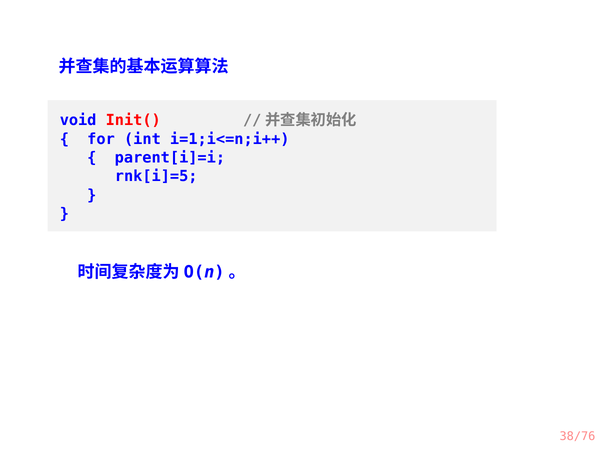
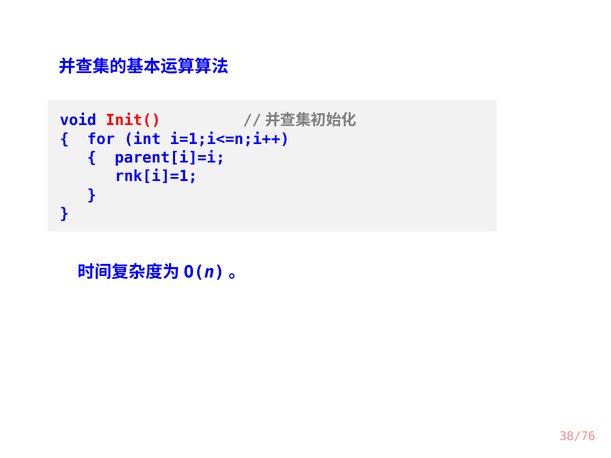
rnk[i]=5: rnk[i]=5 -> rnk[i]=1
